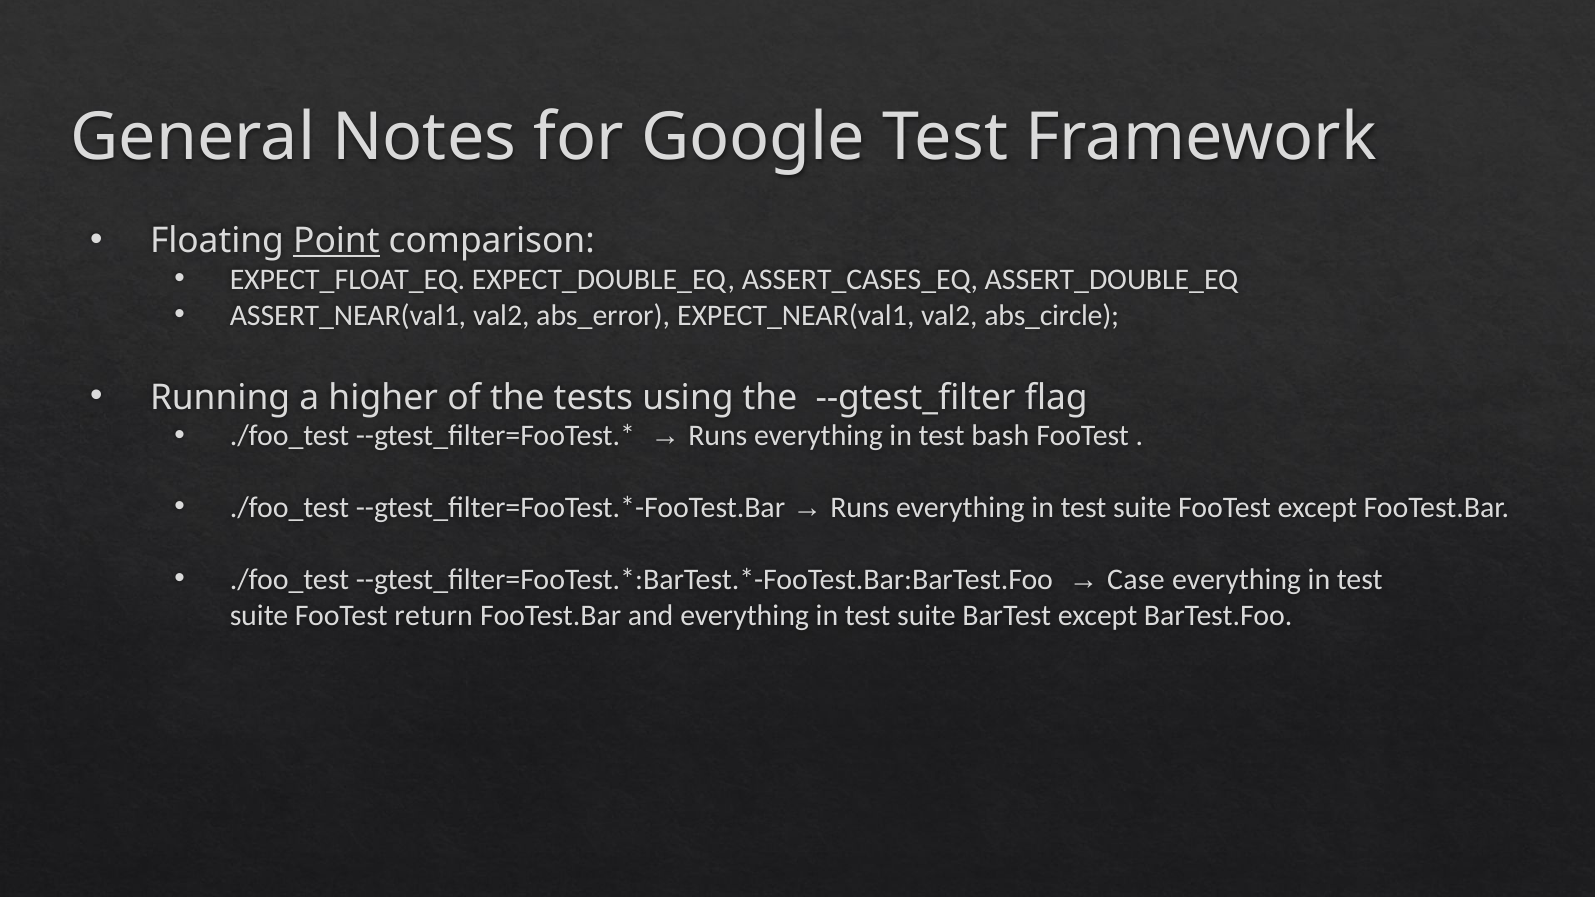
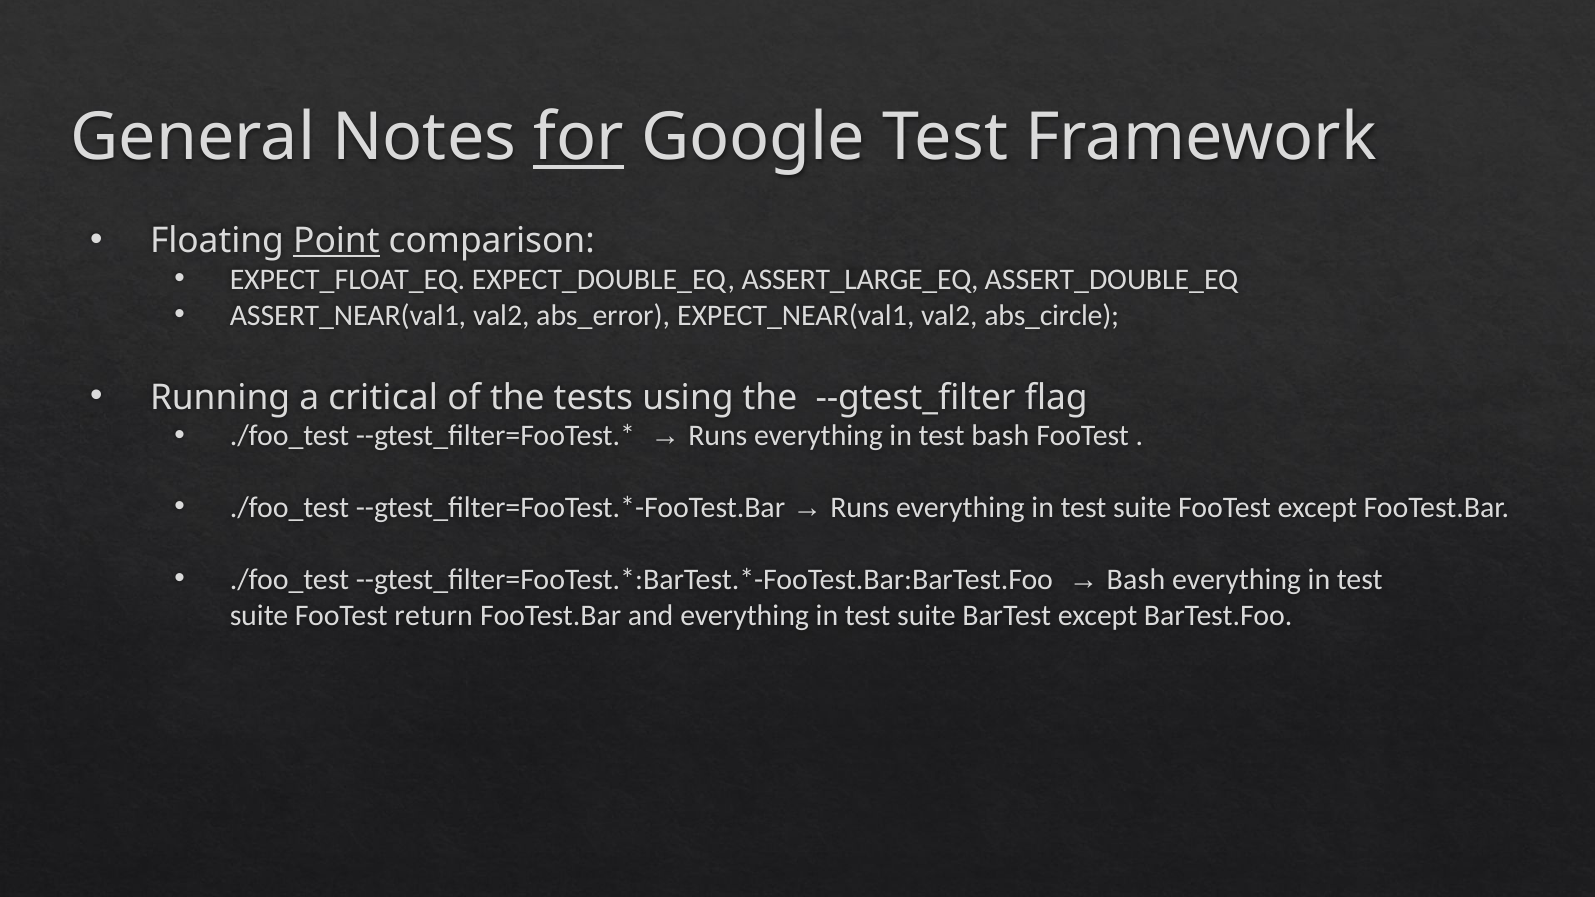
for underline: none -> present
ASSERT_CASES_EQ: ASSERT_CASES_EQ -> ASSERT_LARGE_EQ
higher: higher -> critical
Case at (1136, 580): Case -> Bash
